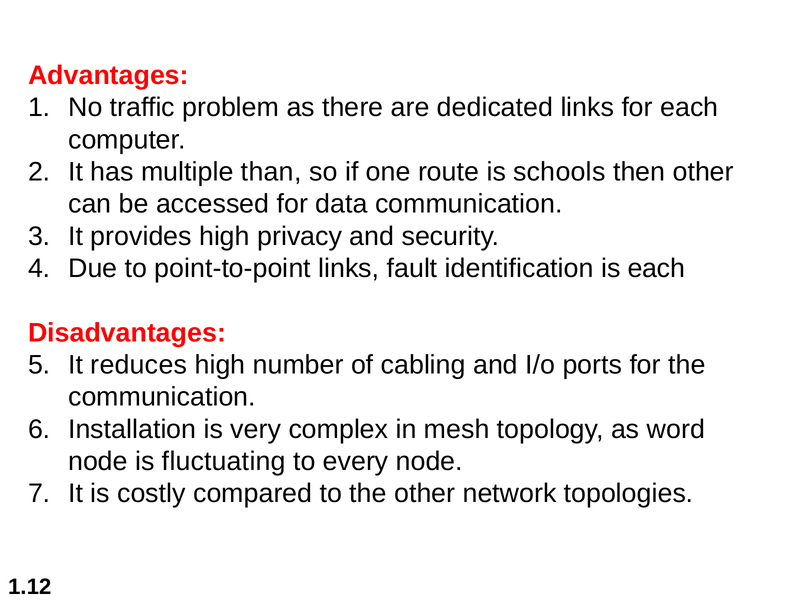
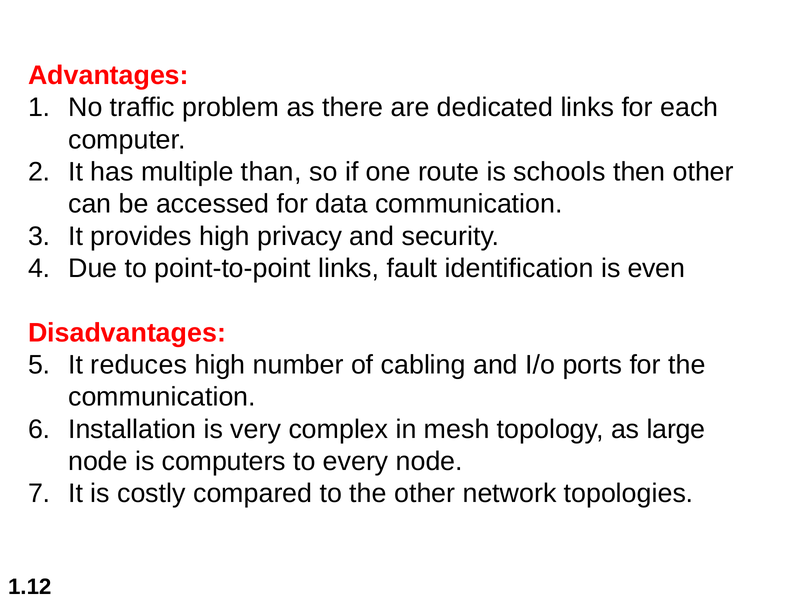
is each: each -> even
word: word -> large
fluctuating: fluctuating -> computers
